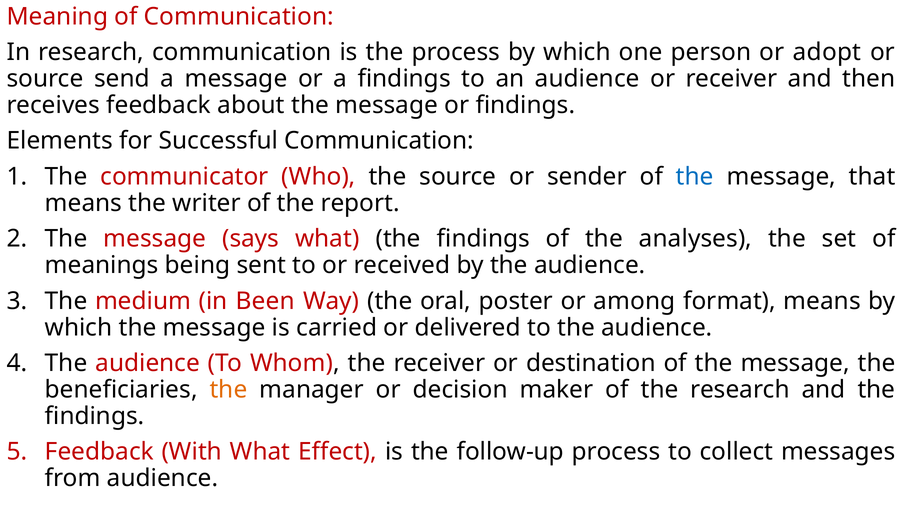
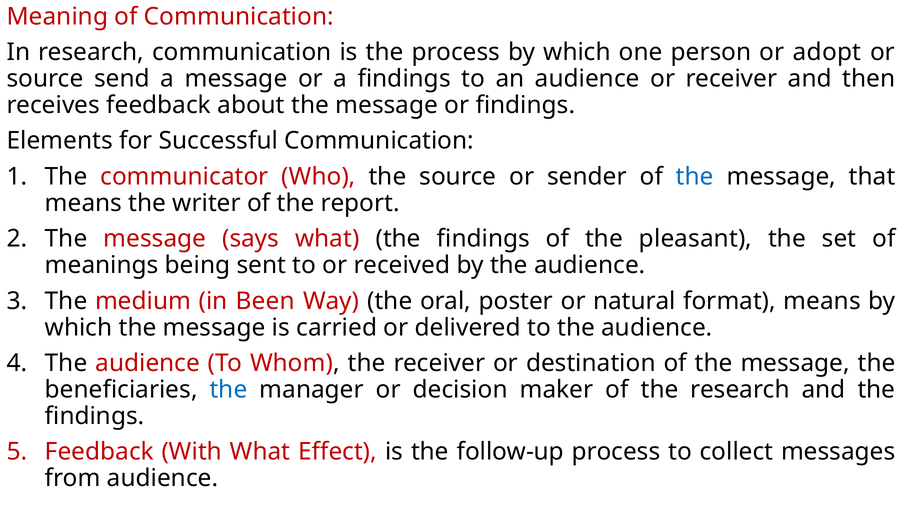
analyses: analyses -> pleasant
among: among -> natural
the at (228, 390) colour: orange -> blue
